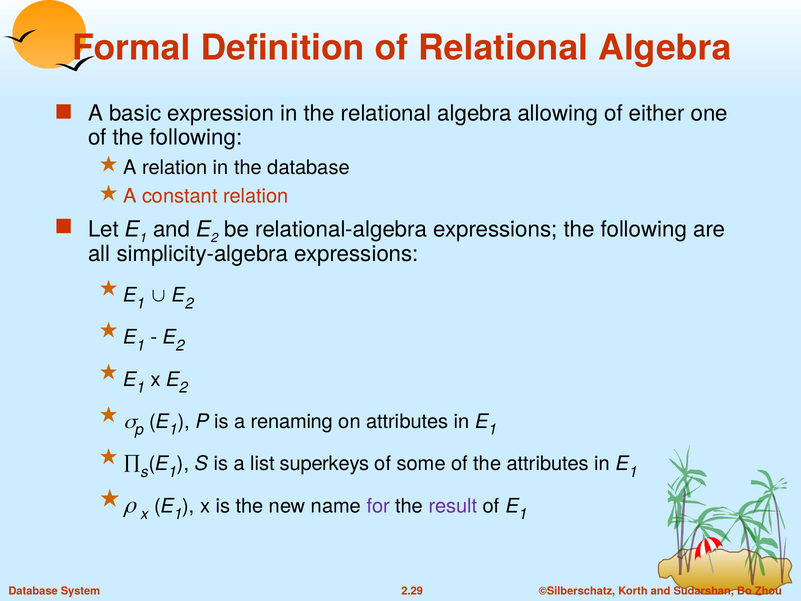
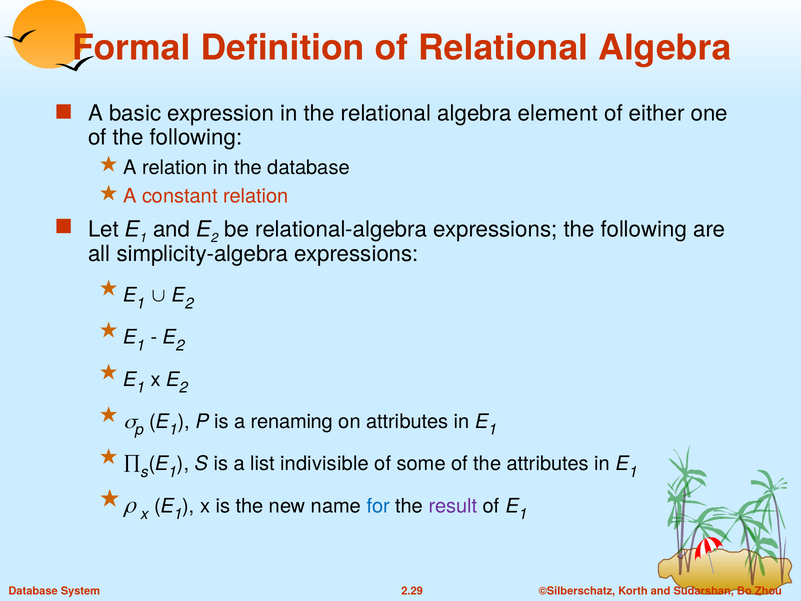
allowing: allowing -> element
superkeys: superkeys -> indivisible
for colour: purple -> blue
